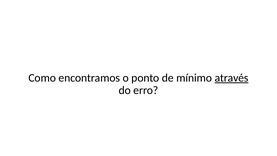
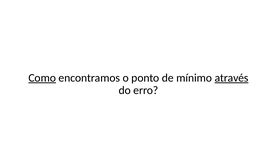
Como underline: none -> present
